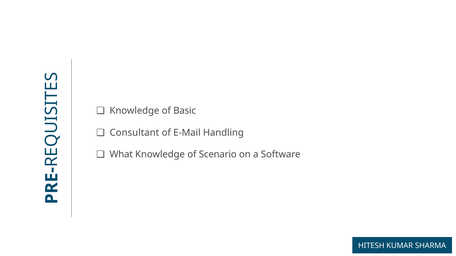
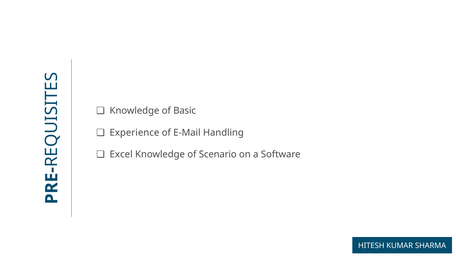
Consultant: Consultant -> Experience
What: What -> Excel
